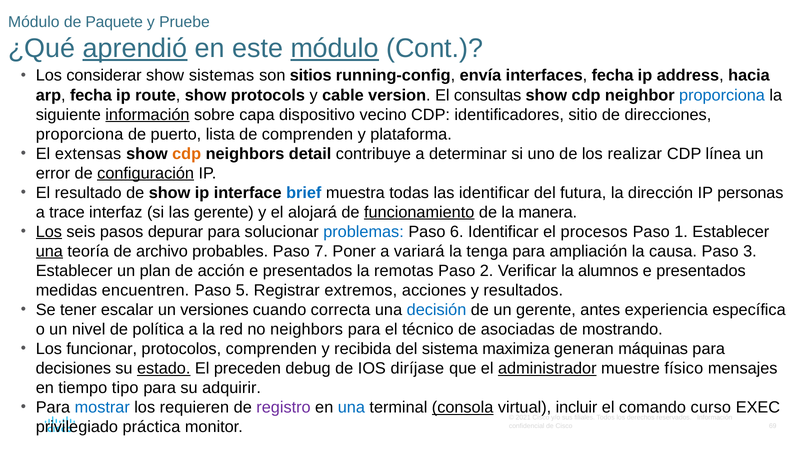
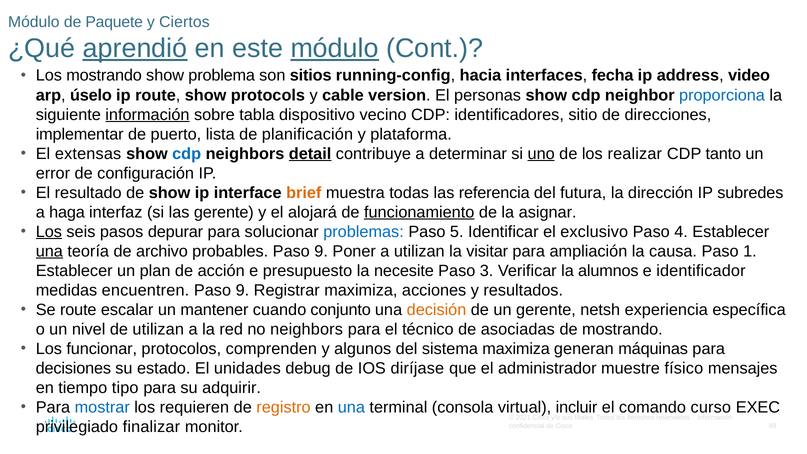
Pruebe: Pruebe -> Ciertos
Los considerar: considerar -> mostrando
sistemas: sistemas -> problema
envía: envía -> hacia
hacia: hacia -> video
arp fecha: fecha -> úselo
consultas: consultas -> personas
capa: capa -> tabla
proporciona at (80, 134): proporciona -> implementar
de comprenden: comprenden -> planificación
cdp at (187, 154) colour: orange -> blue
detail underline: none -> present
uno underline: none -> present
línea: línea -> tanto
configuración underline: present -> none
brief colour: blue -> orange
las identificar: identificar -> referencia
personas: personas -> subredes
trace: trace -> haga
manera: manera -> asignar
6: 6 -> 5
procesos: procesos -> exclusivo
1: 1 -> 4
probables Paso 7: 7 -> 9
a variará: variará -> utilizan
tenga: tenga -> visitar
3: 3 -> 1
acción e presentados: presentados -> presupuesto
remotas: remotas -> necesite
2: 2 -> 3
presentados at (701, 271): presentados -> identificador
5 at (242, 290): 5 -> 9
Registrar extremos: extremos -> maximiza
Se tener: tener -> route
versiones: versiones -> mantener
correcta: correcta -> conjunto
decisión colour: blue -> orange
antes: antes -> netsh
de política: política -> utilizan
recibida: recibida -> algunos
estado underline: present -> none
preceden: preceden -> unidades
administrador underline: present -> none
registro colour: purple -> orange
consola underline: present -> none
práctica: práctica -> finalizar
